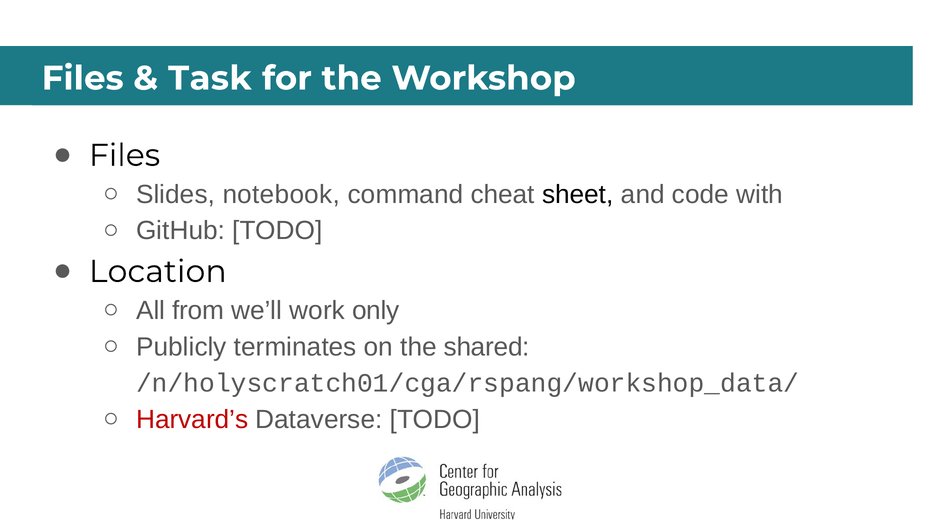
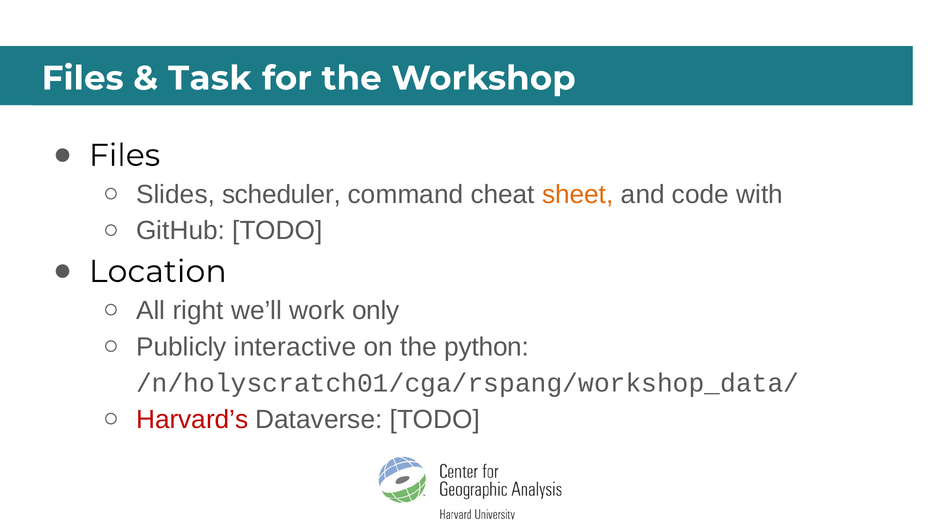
notebook: notebook -> scheduler
sheet colour: black -> orange
from: from -> right
terminates: terminates -> interactive
shared: shared -> python
